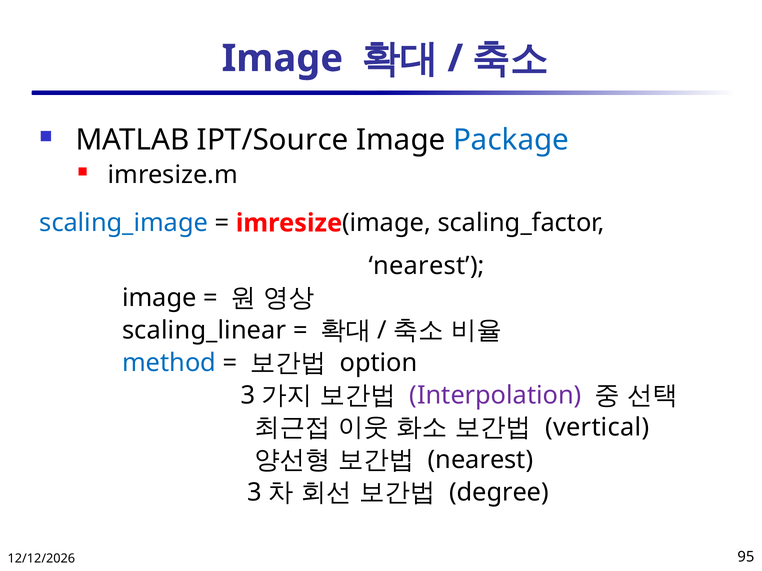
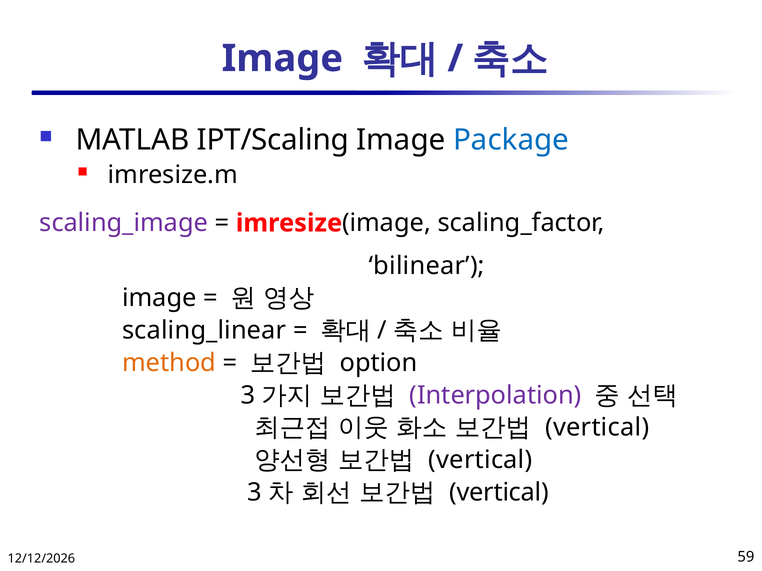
IPT/Source: IPT/Source -> IPT/Scaling
scaling_image colour: blue -> purple
nearest at (427, 266): nearest -> bilinear
method colour: blue -> orange
nearest at (481, 460): nearest -> vertical
degree at (499, 493): degree -> vertical
95: 95 -> 59
